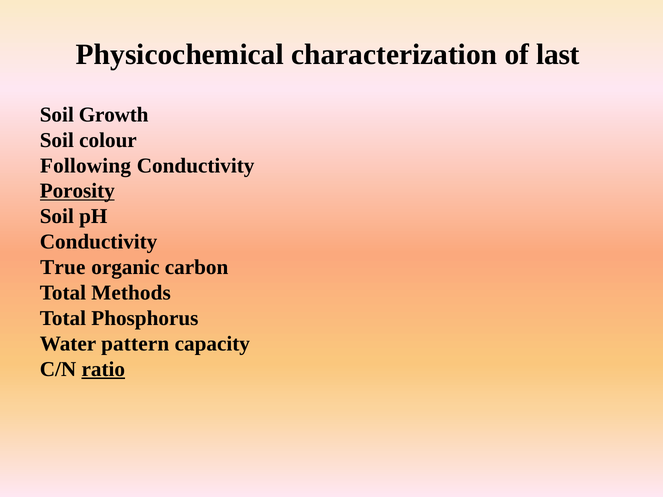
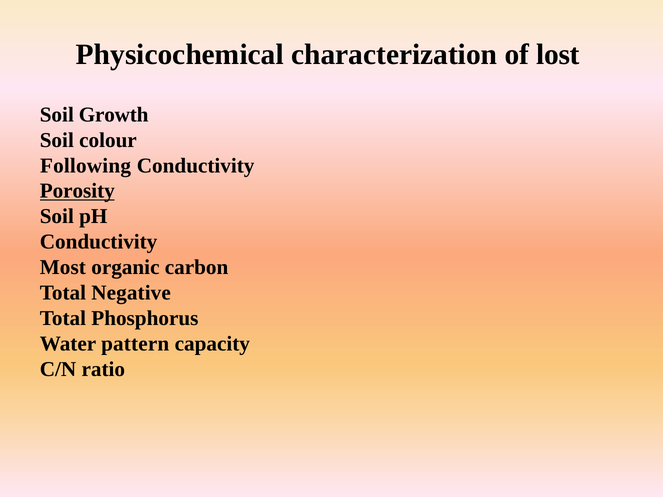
last: last -> lost
True: True -> Most
Methods: Methods -> Negative
ratio underline: present -> none
